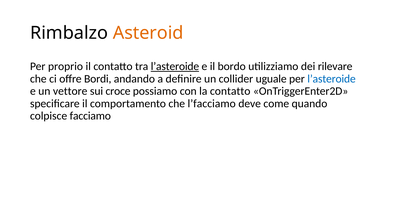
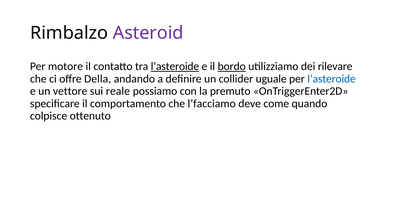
Asteroid colour: orange -> purple
proprio: proprio -> motore
bordo underline: none -> present
Bordi: Bordi -> Della
croce: croce -> reale
la contatto: contatto -> premuto
facciamo: facciamo -> ottenuto
